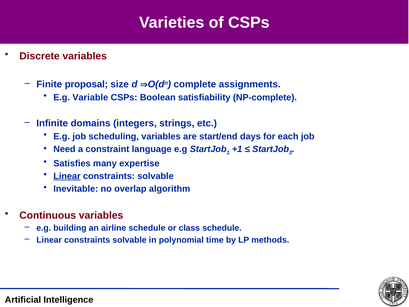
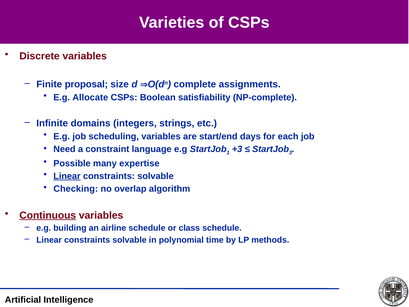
Variable: Variable -> Allocate
+1: +1 -> +3
Satisfies: Satisfies -> Possible
Inevitable: Inevitable -> Checking
Continuous underline: none -> present
